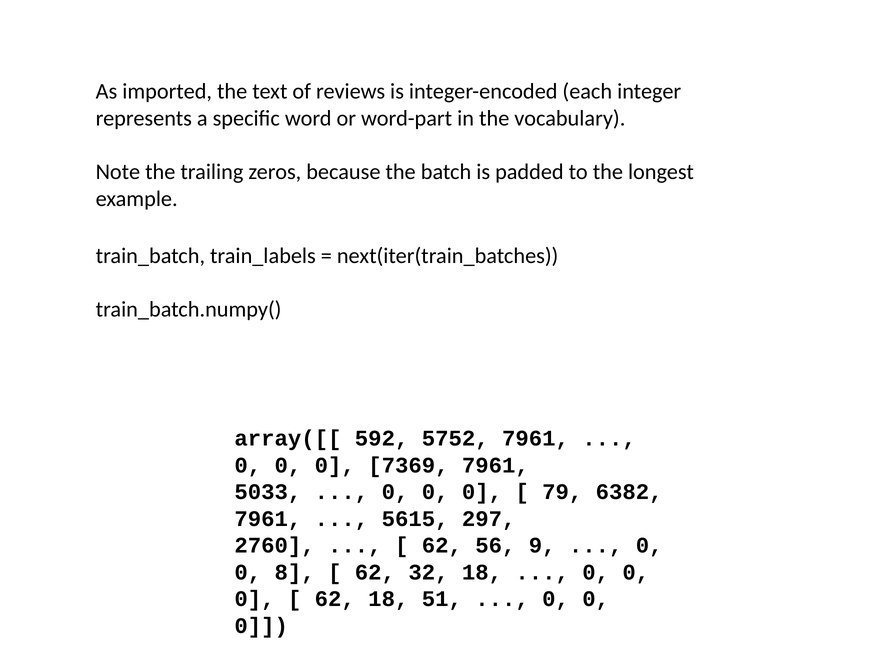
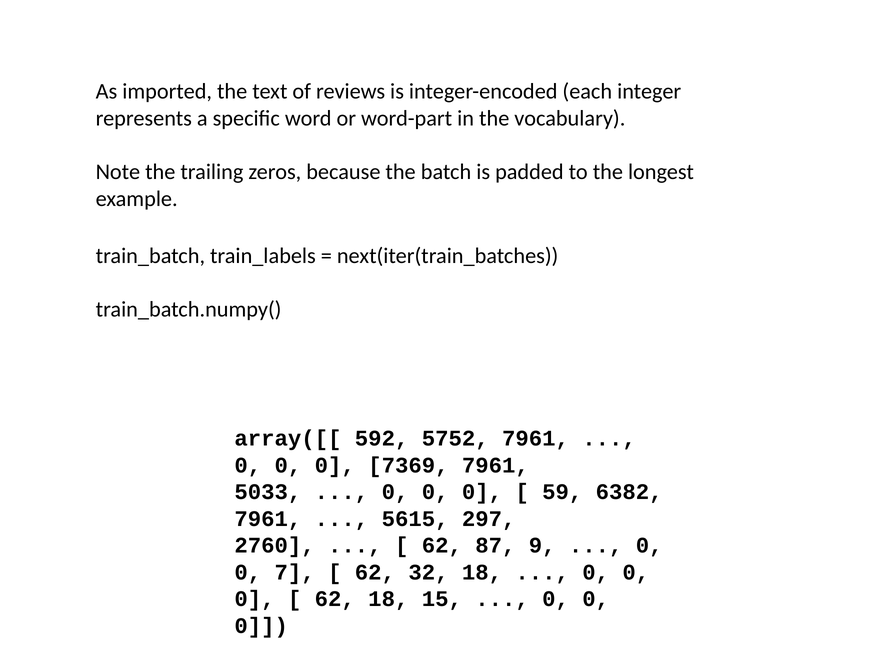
79: 79 -> 59
56: 56 -> 87
8: 8 -> 7
51: 51 -> 15
